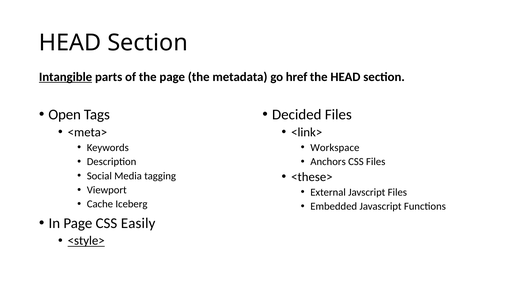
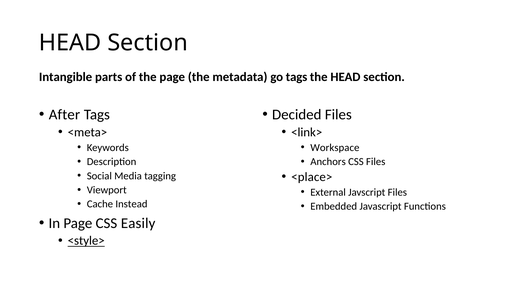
Intangible underline: present -> none
go href: href -> tags
Open: Open -> After
<these>: <these> -> <place>
Iceberg: Iceberg -> Instead
